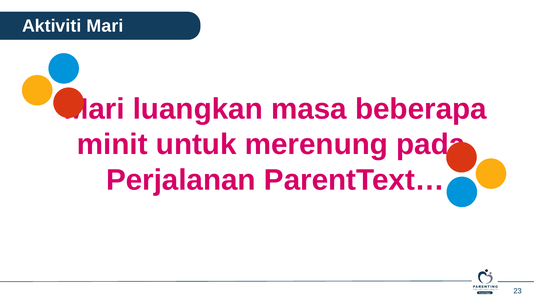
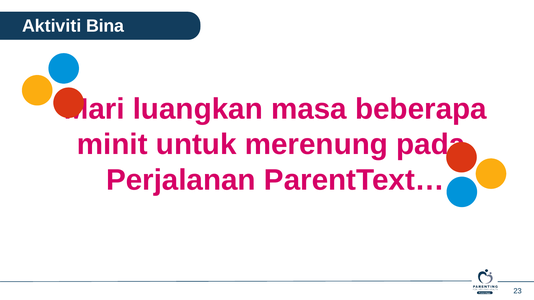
Aktiviti Mari: Mari -> Bina
